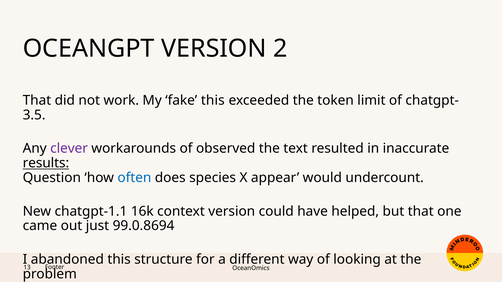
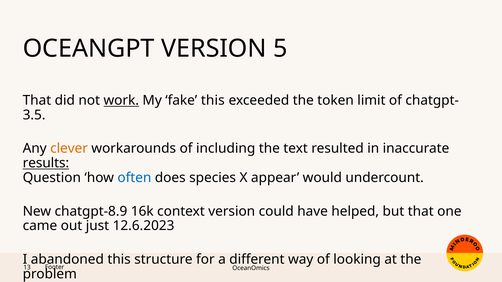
2: 2 -> 5
work underline: none -> present
clever colour: purple -> orange
observed: observed -> including
chatgpt-1.1: chatgpt-1.1 -> chatgpt-8.9
99.0.8694: 99.0.8694 -> 12.6.2023
